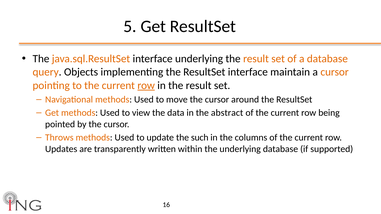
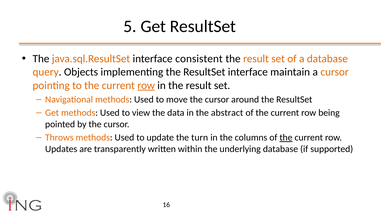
interface underlying: underlying -> consistent
such: such -> turn
the at (286, 138) underline: none -> present
